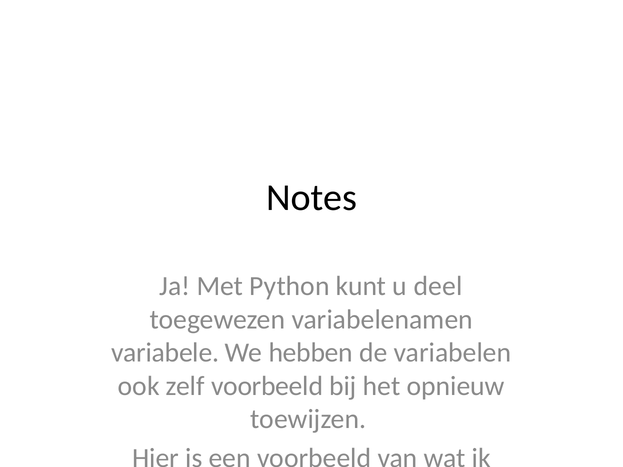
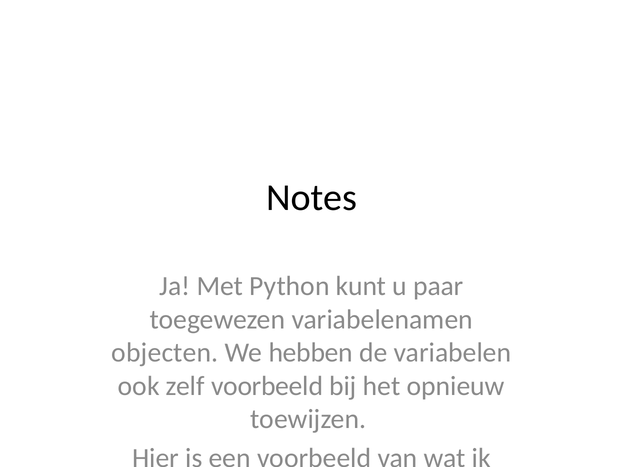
deel: deel -> paar
variabele: variabele -> objecten
